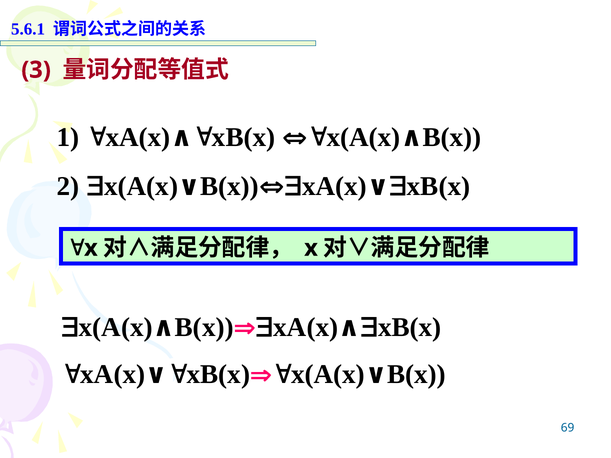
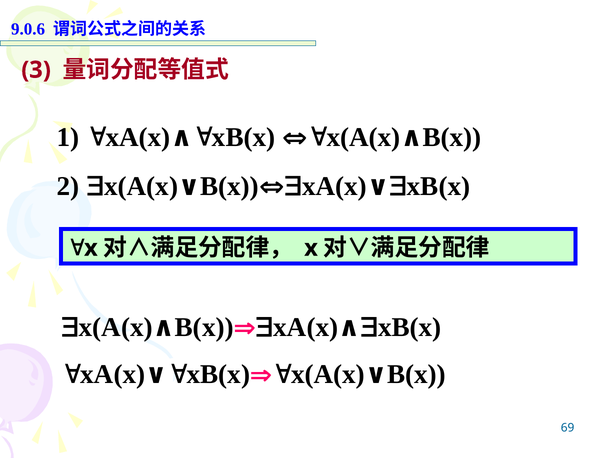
5.6.1: 5.6.1 -> 9.0.6
